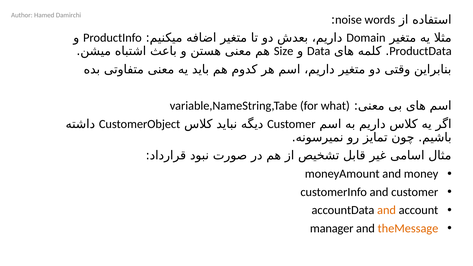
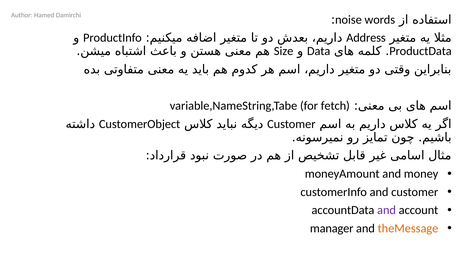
Domain: Domain -> Address
what: what -> fetch
and at (387, 210) colour: orange -> purple
